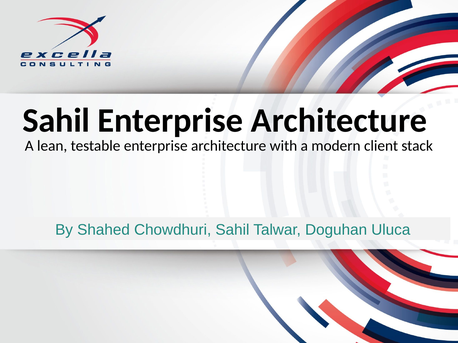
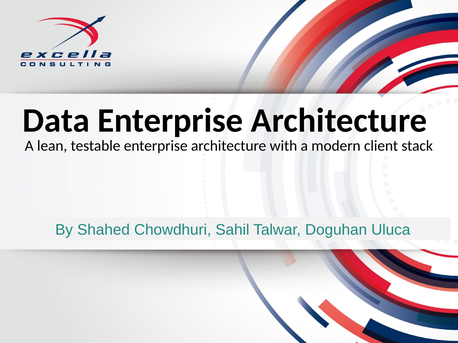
Sahil at (56, 121): Sahil -> Data
